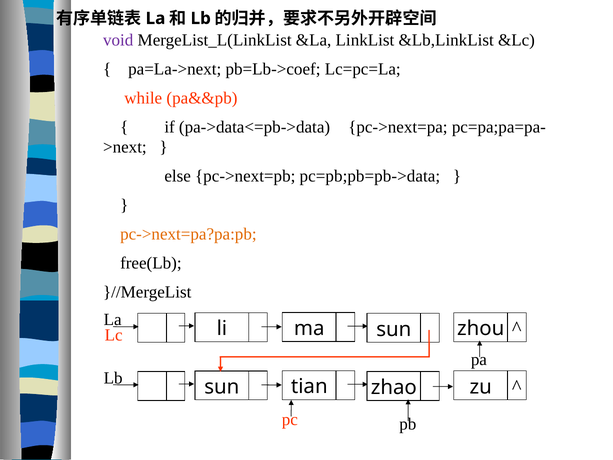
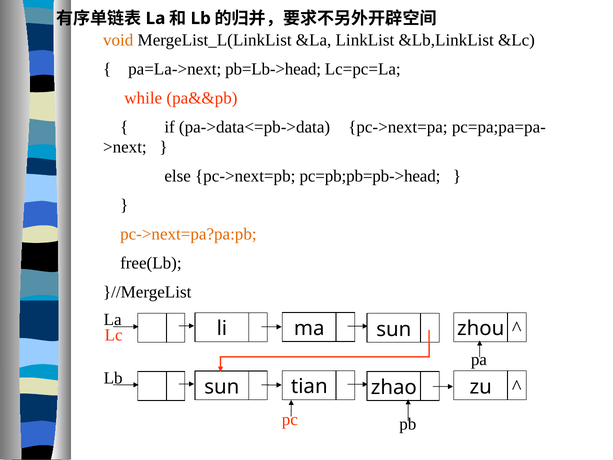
void colour: purple -> orange
pb=Lb->coef: pb=Lb->coef -> pb=Lb->head
pc=pb;pb=pb->data: pc=pb;pb=pb->data -> pc=pb;pb=pb->head
